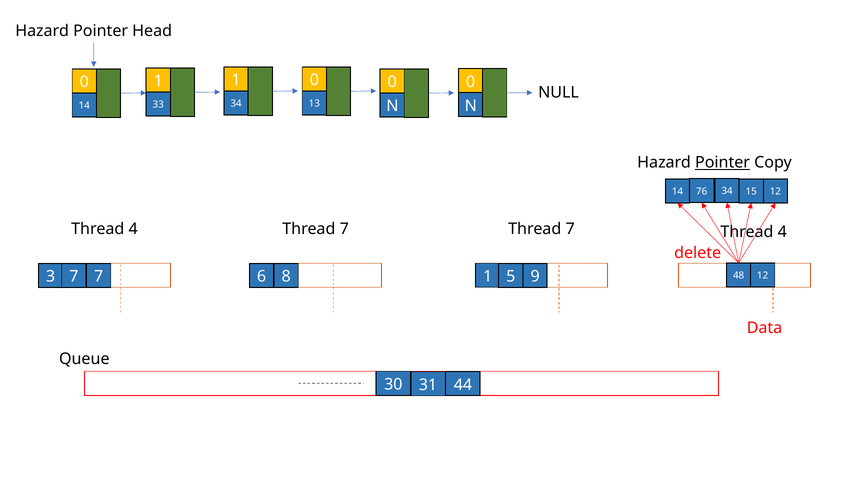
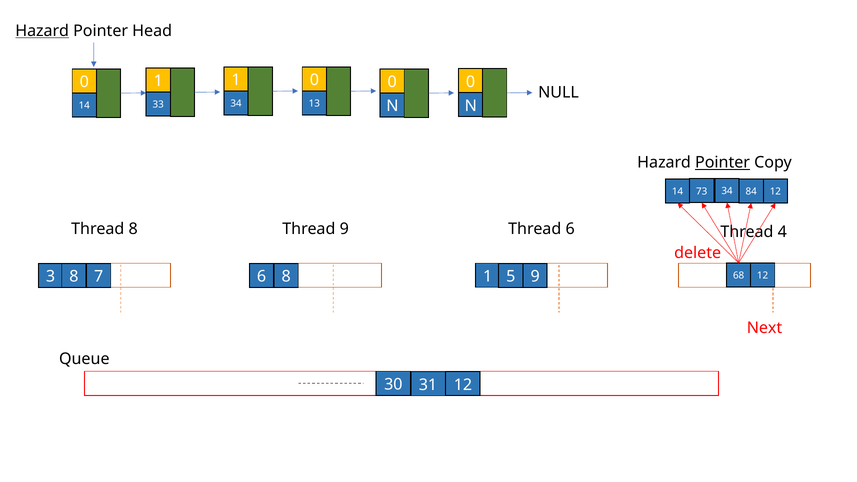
Hazard at (42, 31) underline: none -> present
76: 76 -> 73
15: 15 -> 84
4 at (133, 229): 4 -> 8
7 at (344, 229): 7 -> 9
7 at (570, 229): 7 -> 6
3 7: 7 -> 8
48: 48 -> 68
Data: Data -> Next
31 44: 44 -> 12
